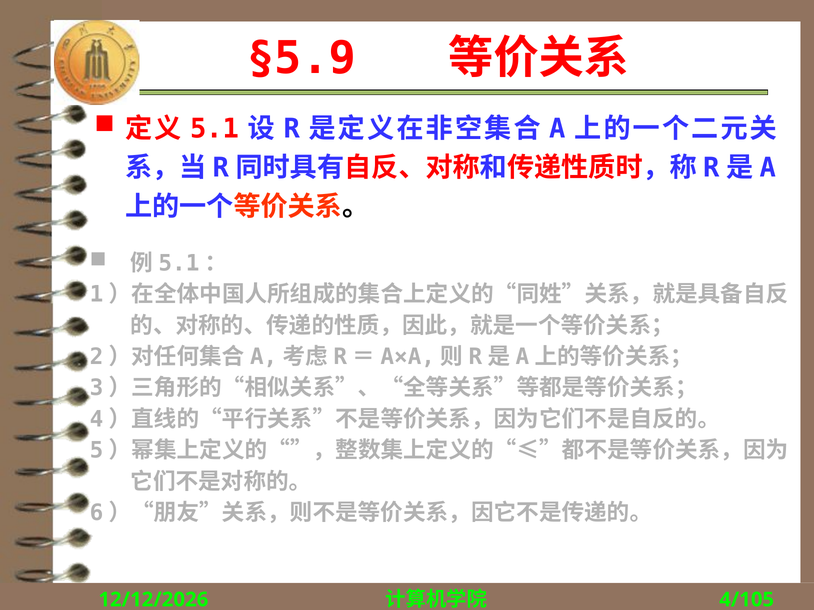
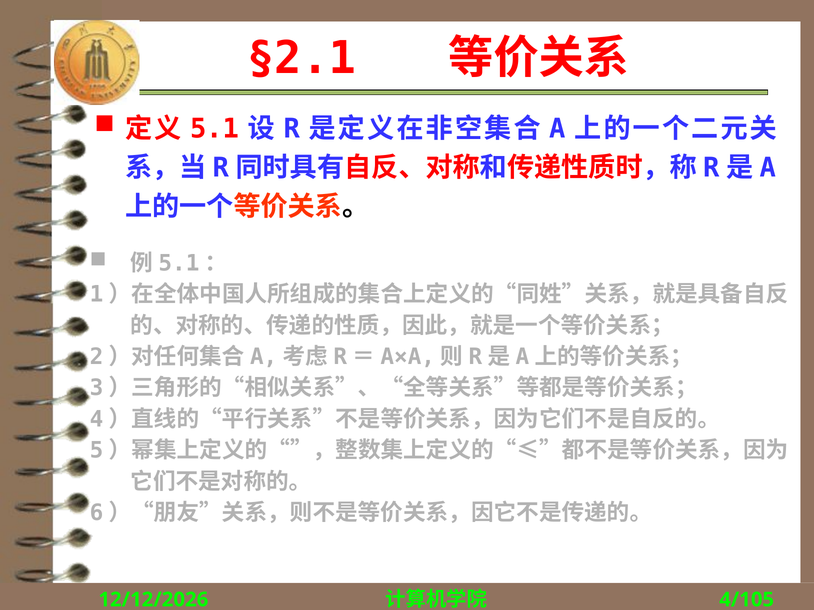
§5.9: §5.9 -> §2.1
